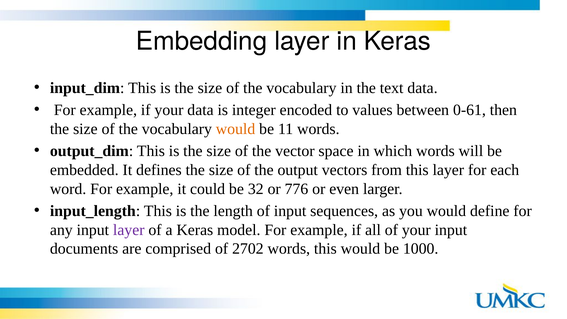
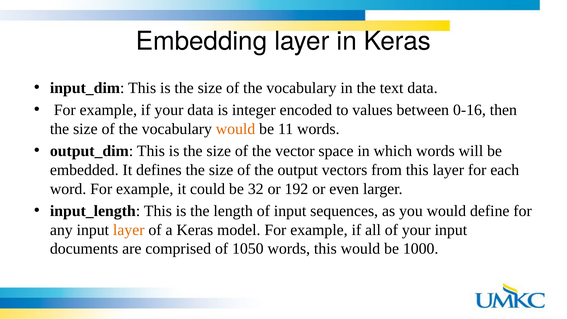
0-61: 0-61 -> 0-16
776: 776 -> 192
layer at (129, 230) colour: purple -> orange
2702: 2702 -> 1050
